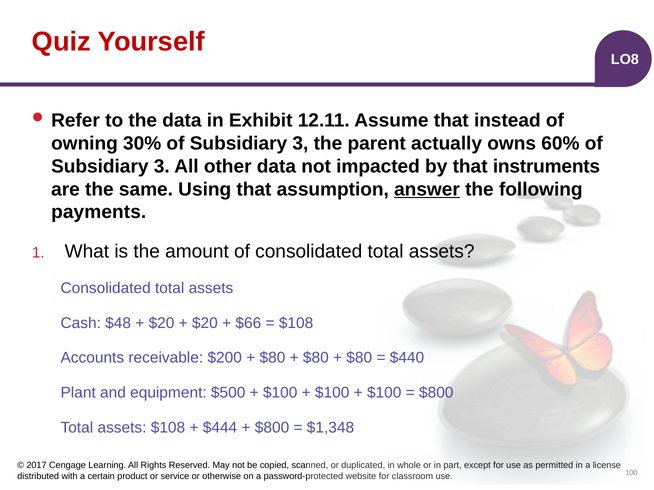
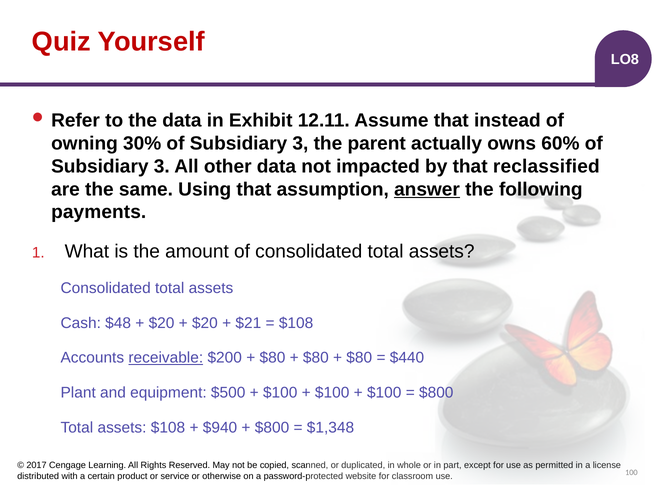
instruments: instruments -> reclassified
$66: $66 -> $21
receivable underline: none -> present
$444: $444 -> $940
